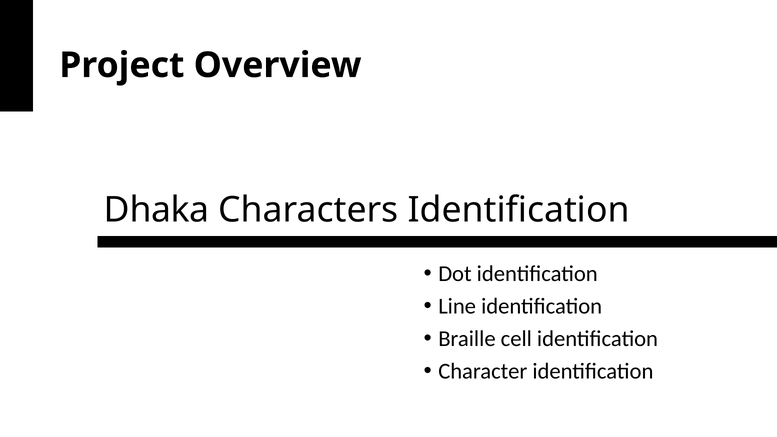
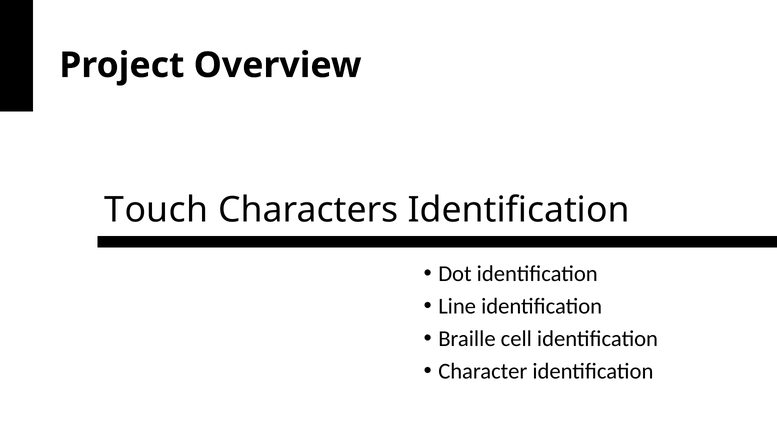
Dhaka: Dhaka -> Touch
